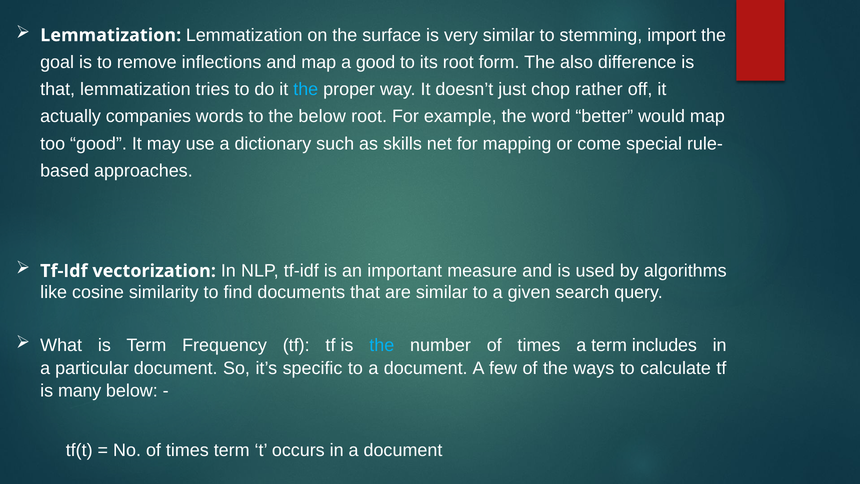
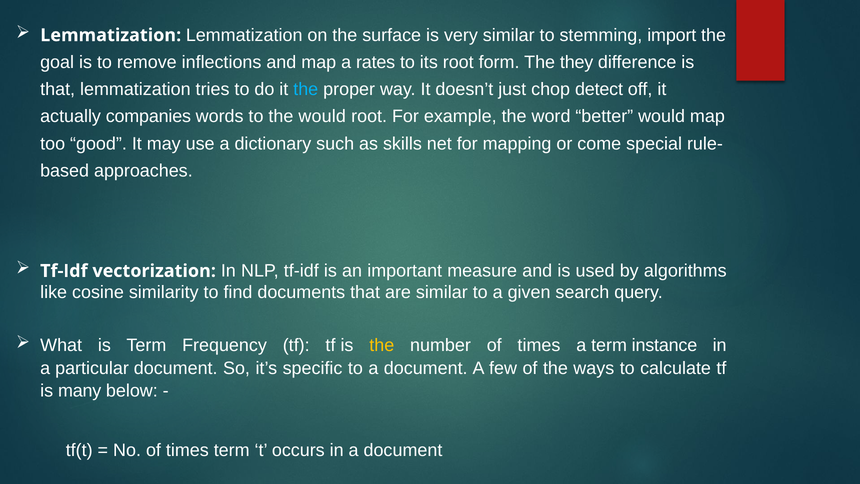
a good: good -> rates
also: also -> they
rather: rather -> detect
the below: below -> would
the at (382, 345) colour: light blue -> yellow
includes: includes -> instance
